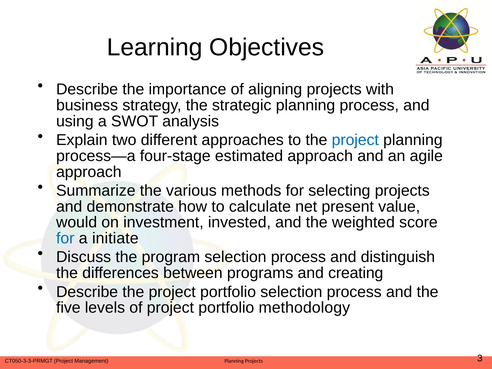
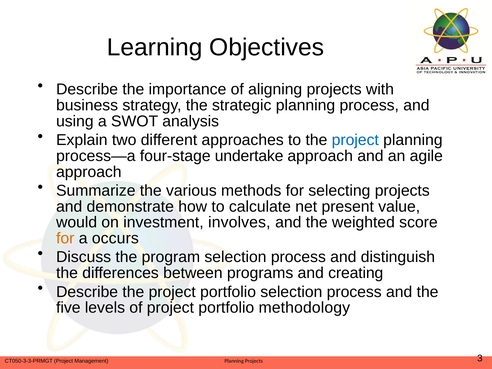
estimated: estimated -> undertake
invested: invested -> involves
for at (65, 238) colour: blue -> orange
initiate: initiate -> occurs
